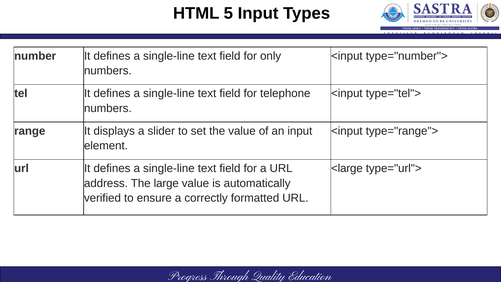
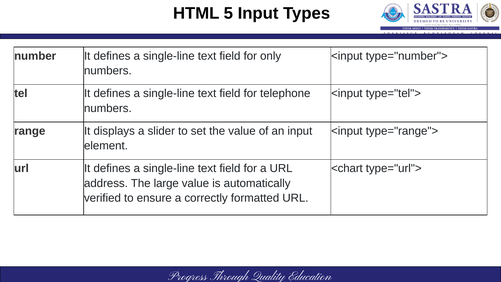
<large: <large -> <chart
